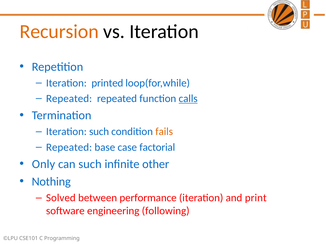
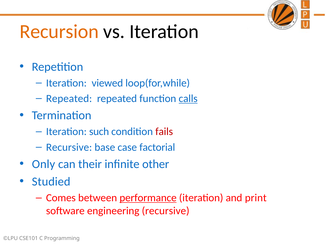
printed: printed -> viewed
fails colour: orange -> red
Repeated at (69, 148): Repeated -> Recursive
can such: such -> their
Nothing: Nothing -> Studied
Solved: Solved -> Comes
performance underline: none -> present
engineering following: following -> recursive
